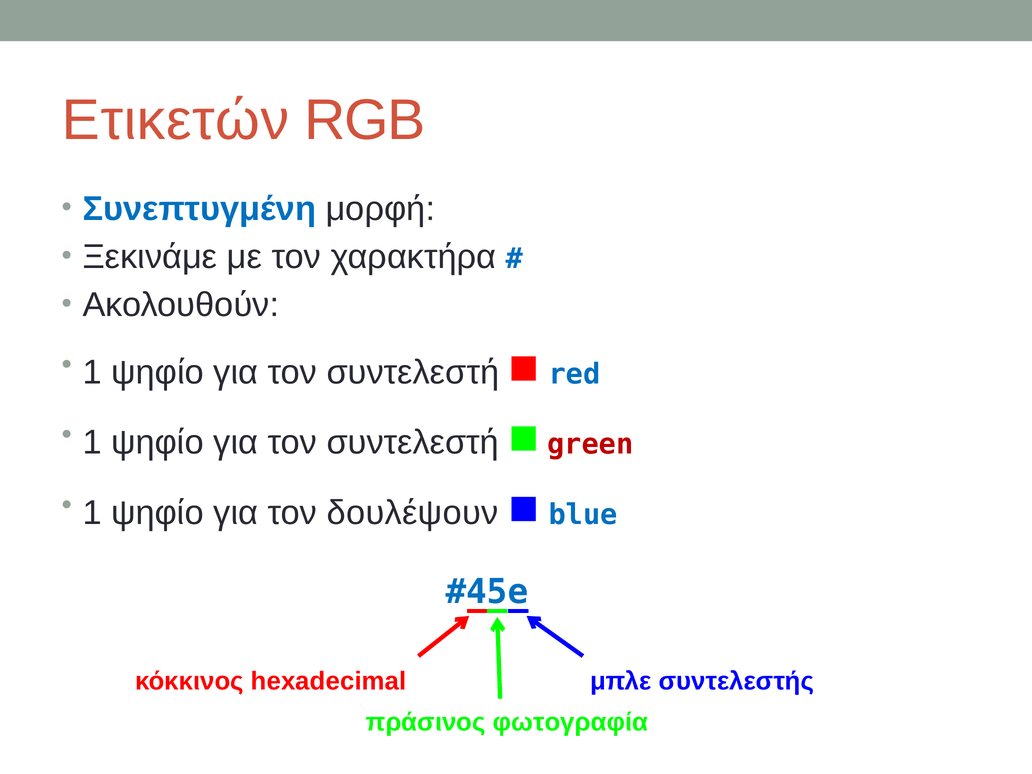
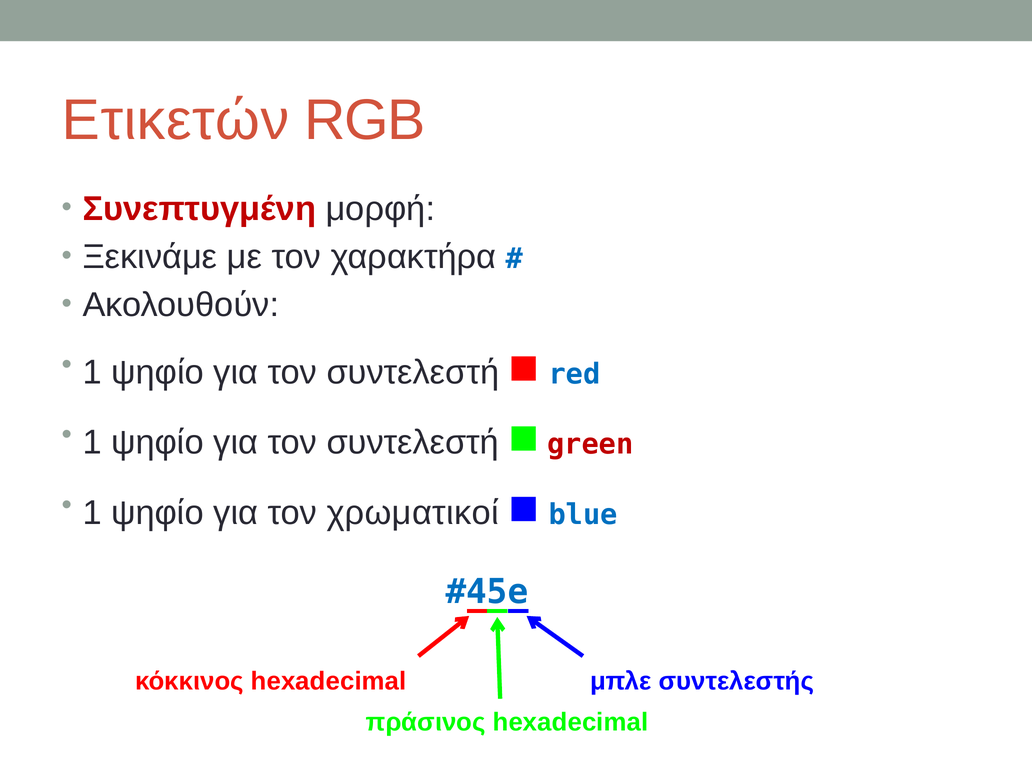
Συνεπτυγμένη colour: blue -> red
δουλέψουν: δουλέψουν -> χρωματικοί
πράσινος φωτογραφία: φωτογραφία -> hexadecimal
